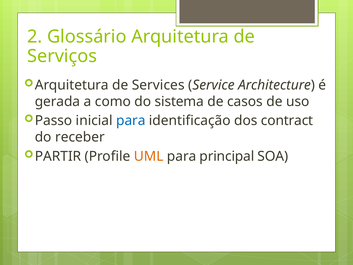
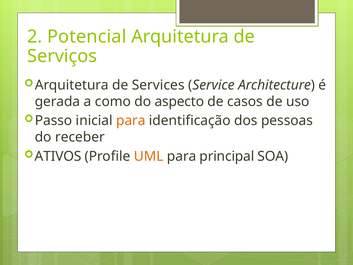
Glossário: Glossário -> Potencial
sistema: sistema -> aspecto
para at (131, 121) colour: blue -> orange
contract: contract -> pessoas
PARTIR: PARTIR -> ATIVOS
